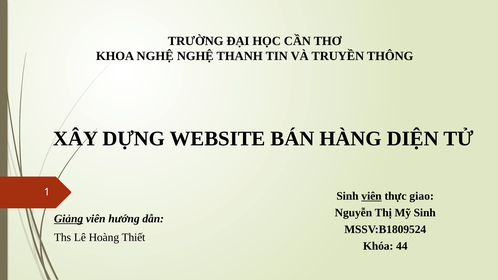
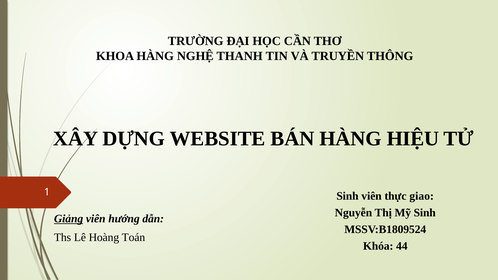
KHOA NGHỆ: NGHỆ -> HÀNG
DIỆN: DIỆN -> HIỆU
viên at (372, 196) underline: present -> none
Thiết: Thiết -> Toán
